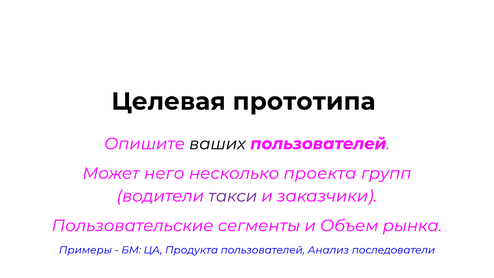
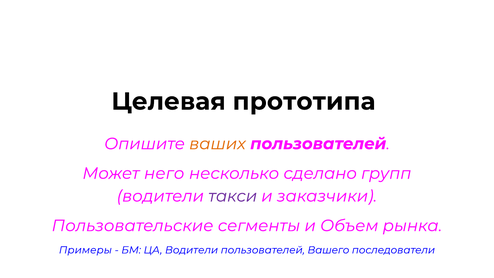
ваших colour: black -> orange
проекта: проекта -> сделано
ЦА Продукта: Продукта -> Водители
Анализ: Анализ -> Вашего
